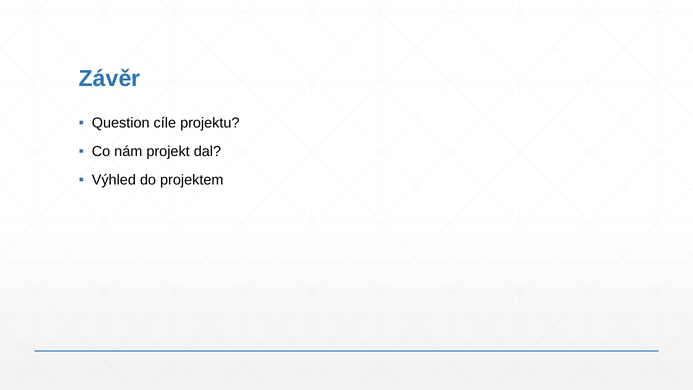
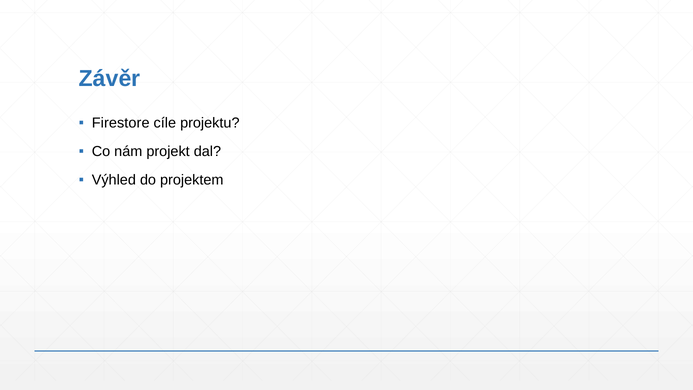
Question: Question -> Firestore
